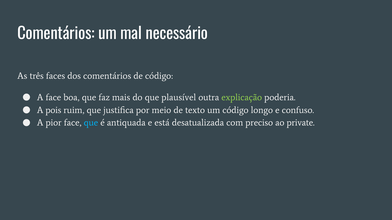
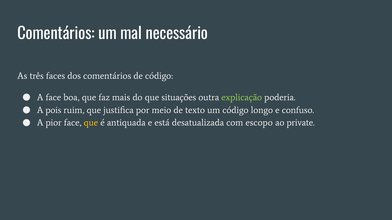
plausível: plausível -> situações
que at (91, 123) colour: light blue -> yellow
preciso: preciso -> escopo
